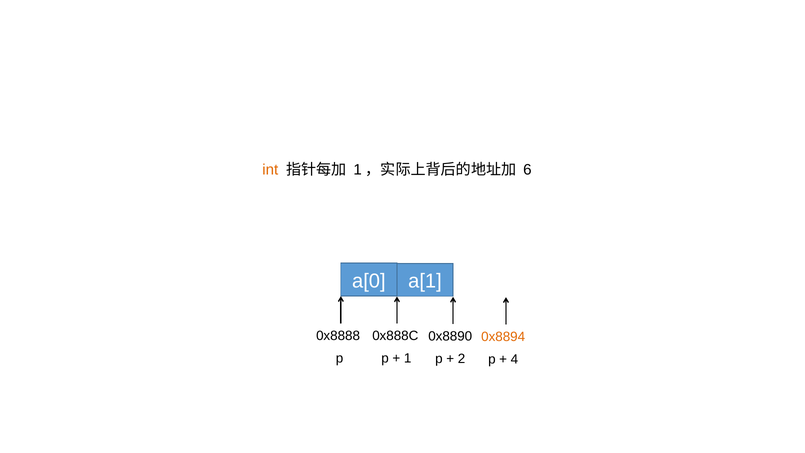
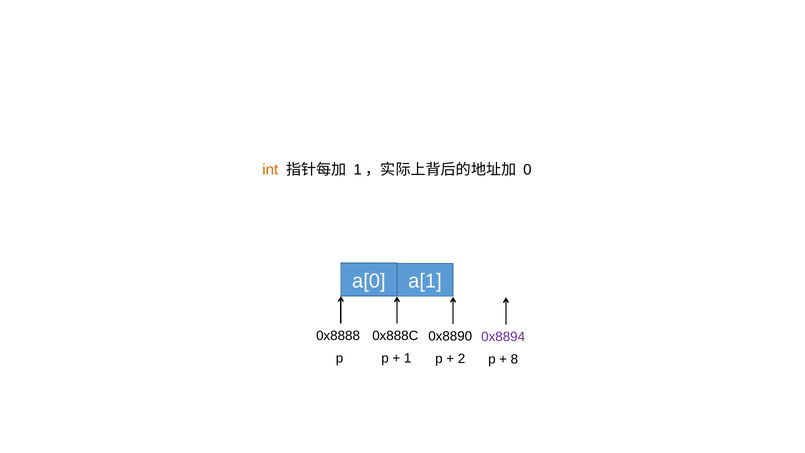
6: 6 -> 0
0x8894 colour: orange -> purple
4: 4 -> 8
